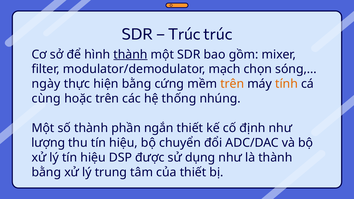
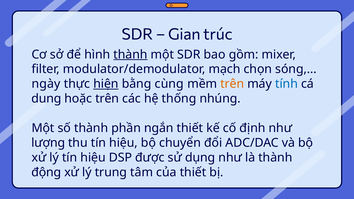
Trúc at (184, 34): Trúc -> Gian
hiện underline: none -> present
cứng: cứng -> cùng
tính colour: orange -> blue
cùng: cùng -> dụng
bằng at (46, 172): bằng -> động
